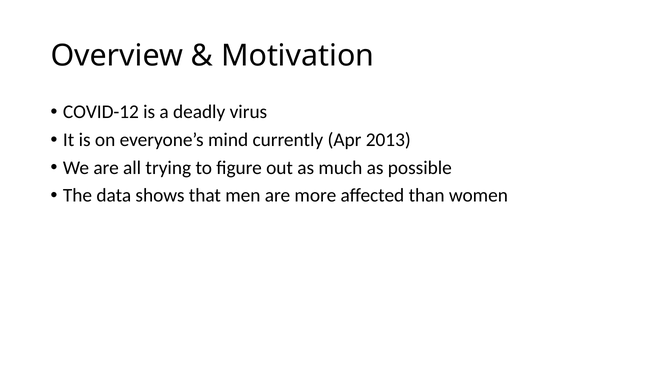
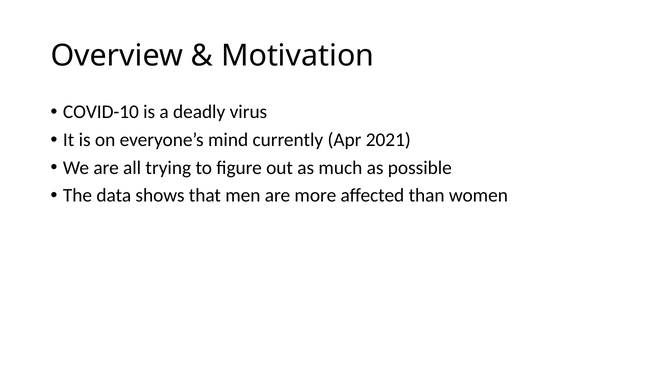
COVID-12: COVID-12 -> COVID-10
2013: 2013 -> 2021
